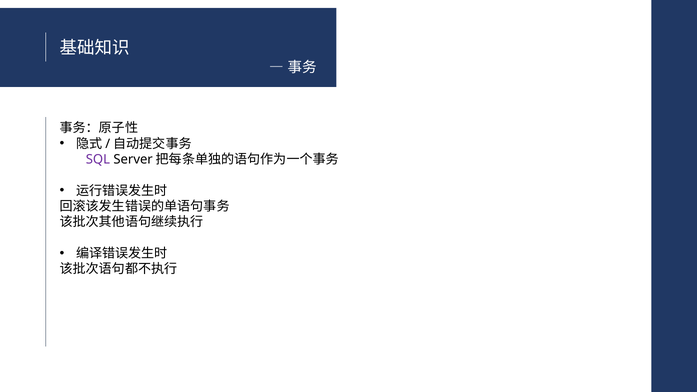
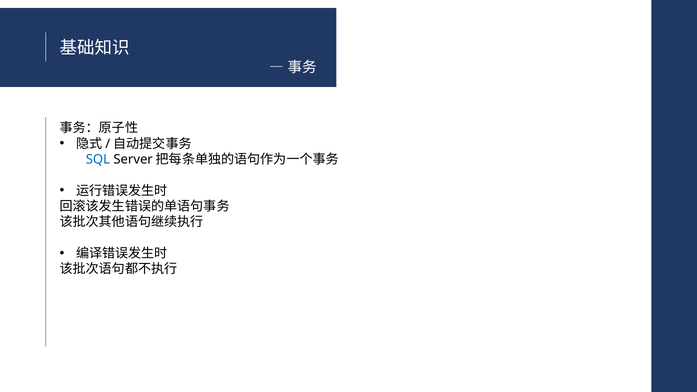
SQL colour: purple -> blue
